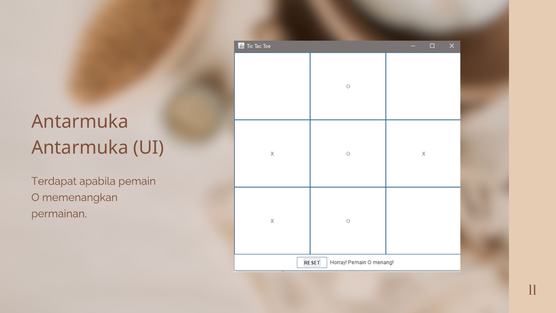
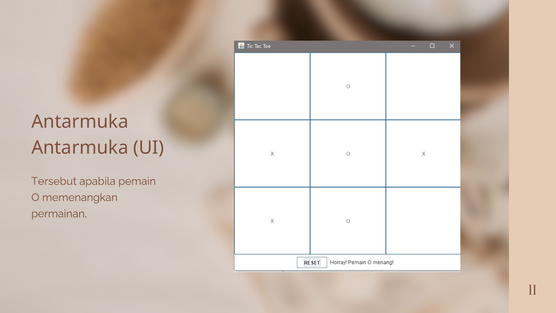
Terdapat: Terdapat -> Tersebut
